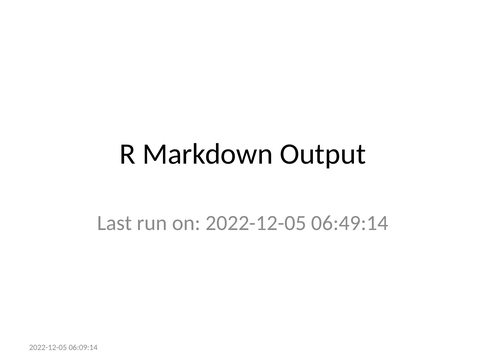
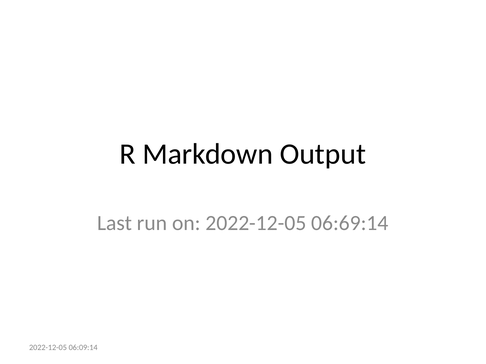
06:49:14: 06:49:14 -> 06:69:14
